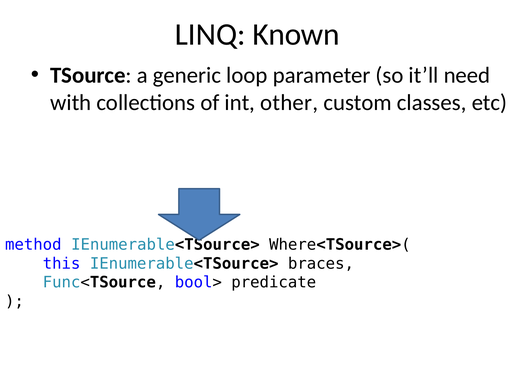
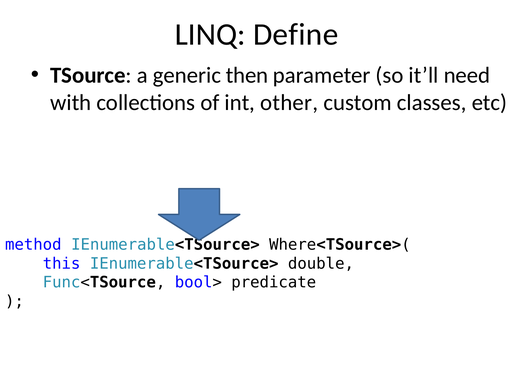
Known: Known -> Define
loop: loop -> then
braces: braces -> double
